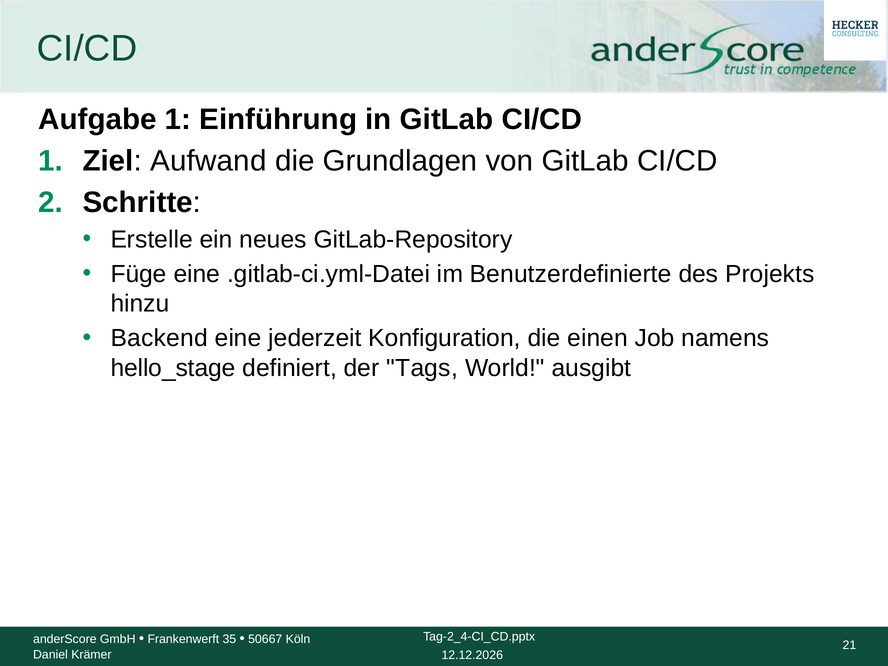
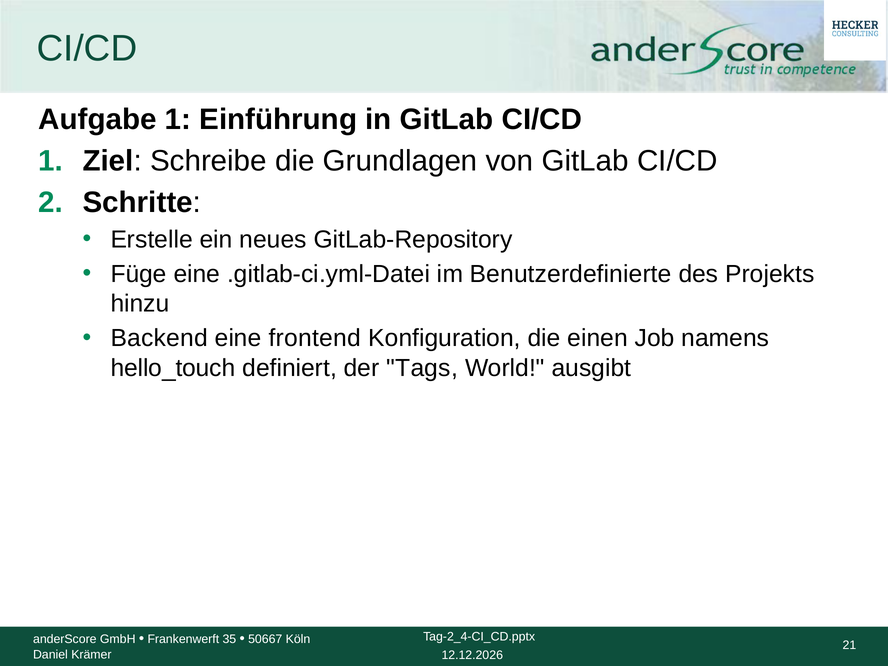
Aufwand: Aufwand -> Schreibe
jederzeit: jederzeit -> frontend
hello_stage: hello_stage -> hello_touch
